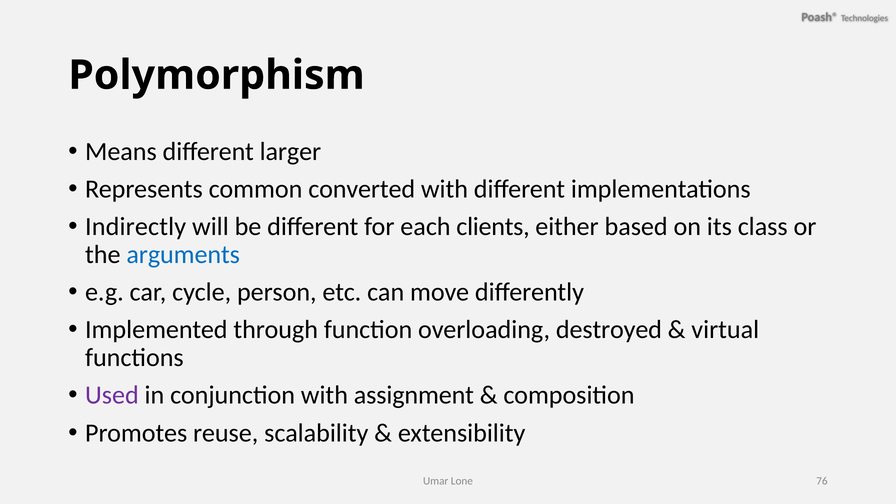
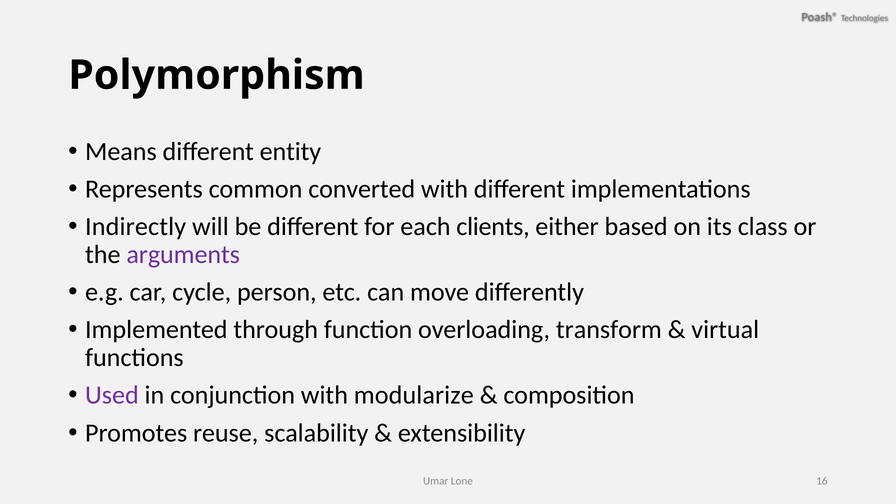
larger: larger -> entity
arguments colour: blue -> purple
destroyed: destroyed -> transform
assignment: assignment -> modularize
76: 76 -> 16
